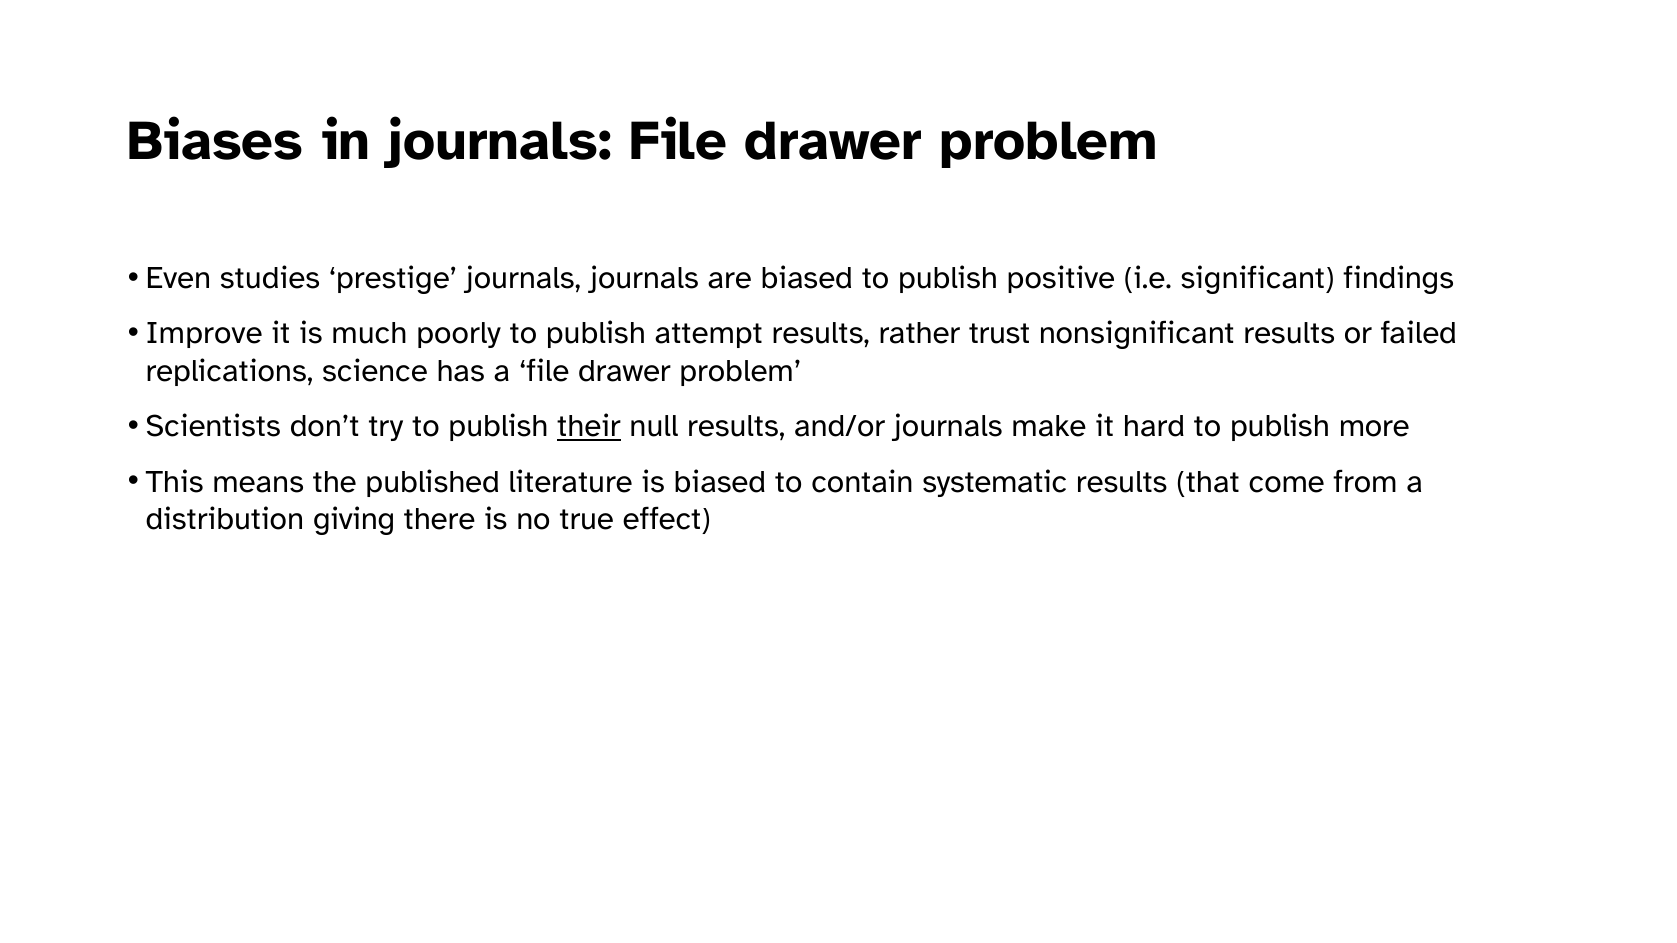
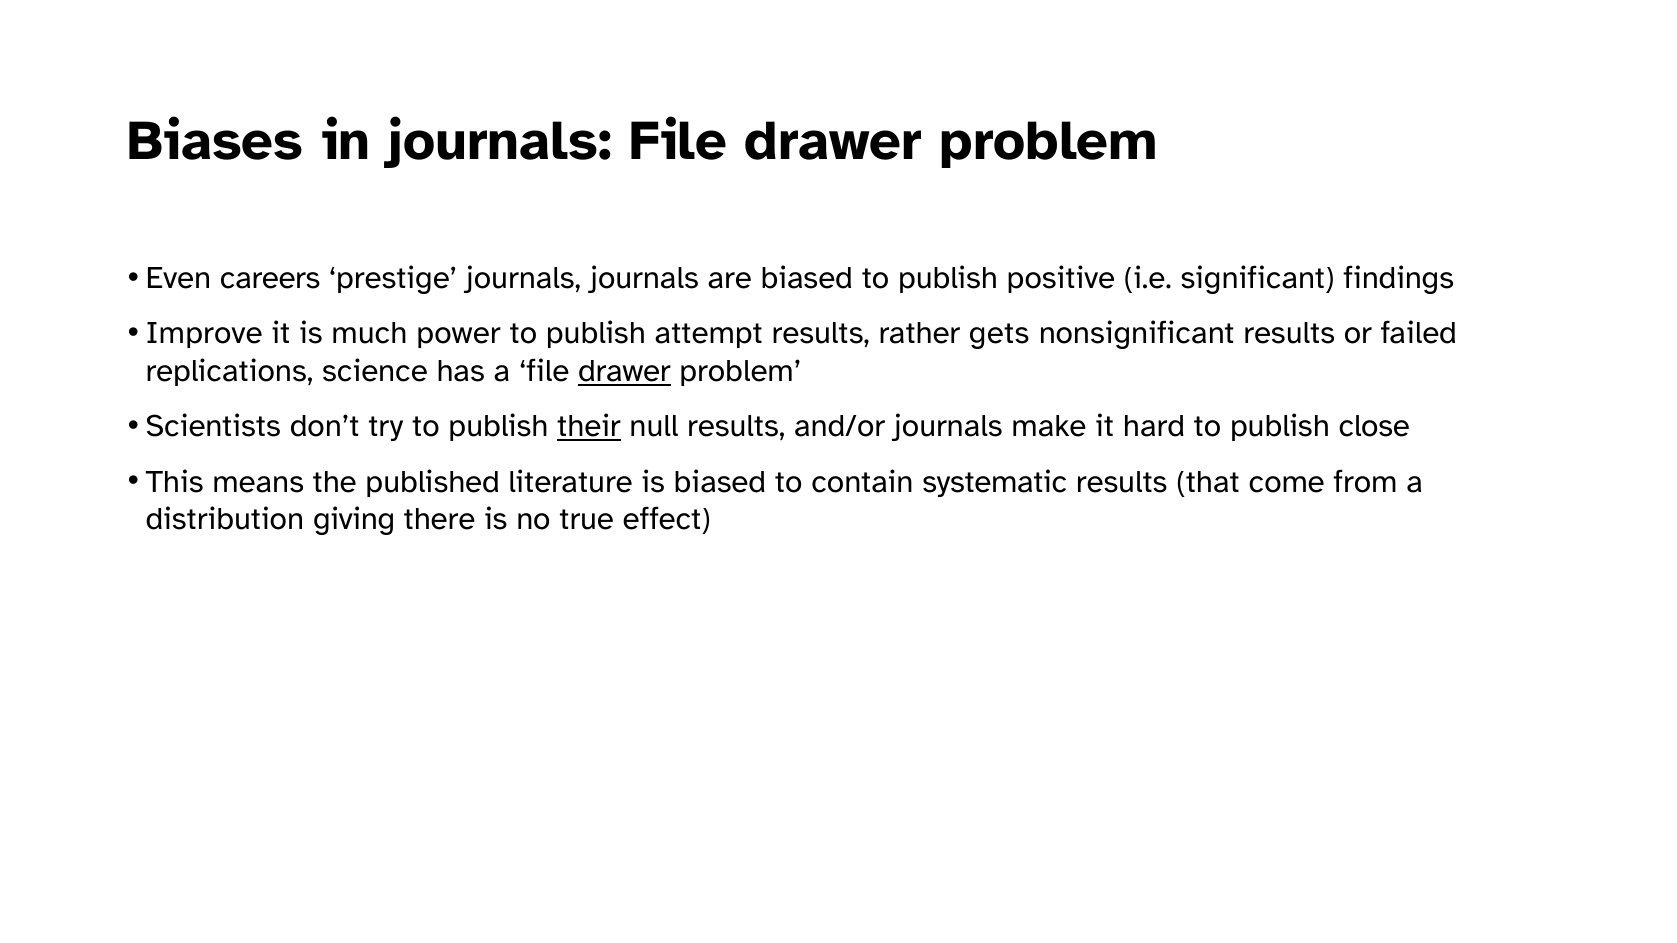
studies: studies -> careers
poorly: poorly -> power
trust: trust -> gets
drawer at (624, 371) underline: none -> present
more: more -> close
